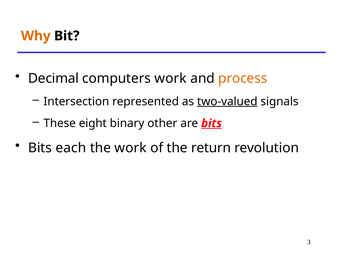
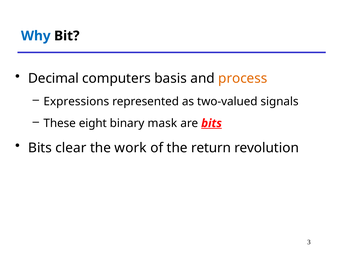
Why colour: orange -> blue
computers work: work -> basis
Intersection: Intersection -> Expressions
two-valued underline: present -> none
other: other -> mask
each: each -> clear
